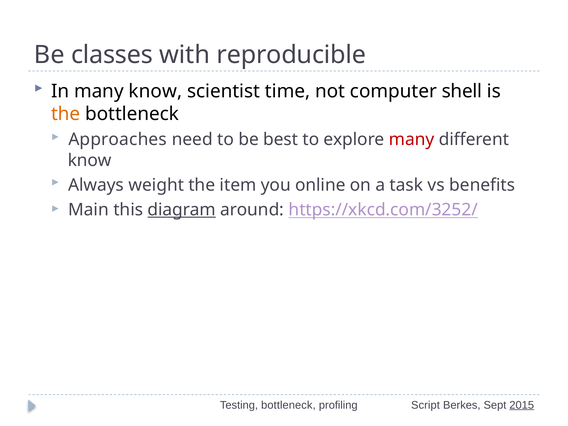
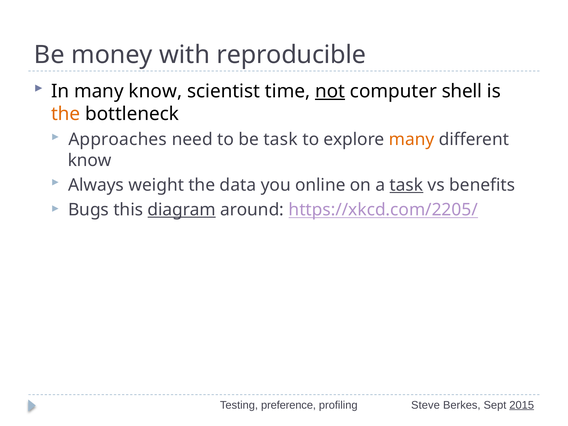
classes: classes -> money
not underline: none -> present
be best: best -> task
many at (412, 140) colour: red -> orange
item: item -> data
task at (406, 185) underline: none -> present
Main: Main -> Bugs
https://xkcd.com/3252/: https://xkcd.com/3252/ -> https://xkcd.com/2205/
Testing bottleneck: bottleneck -> preference
Script: Script -> Steve
